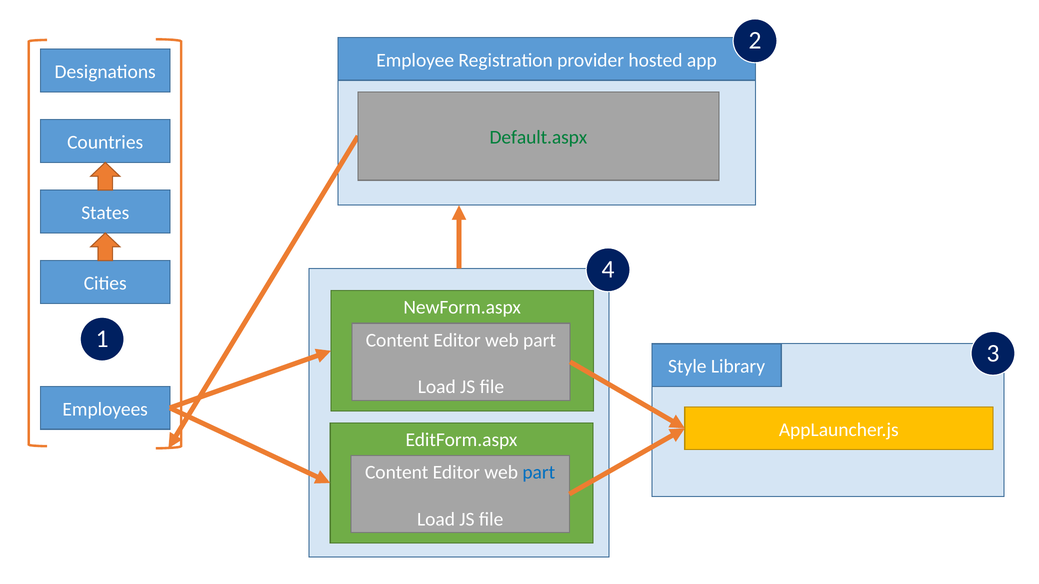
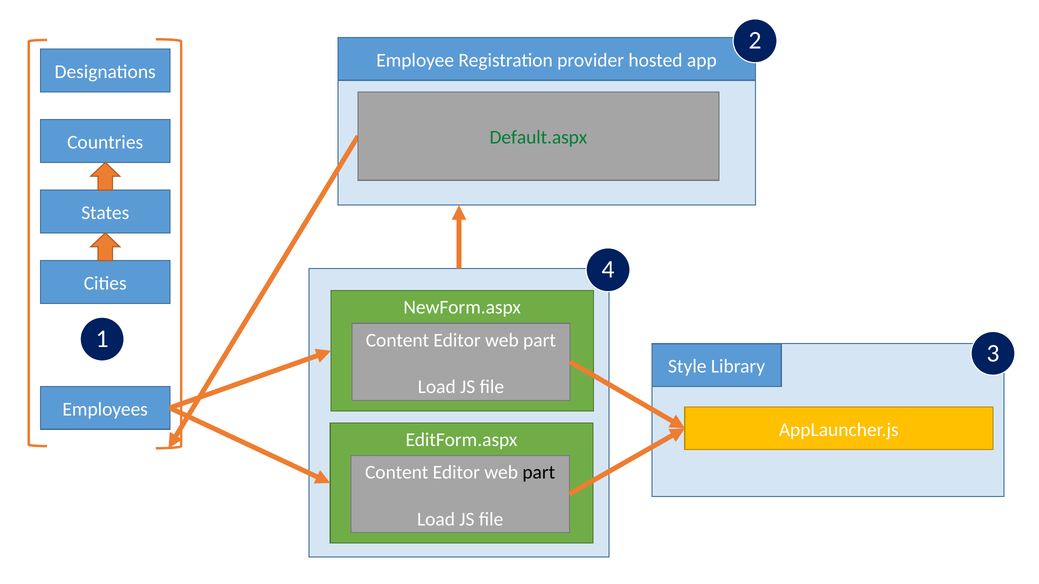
part at (539, 473) colour: blue -> black
